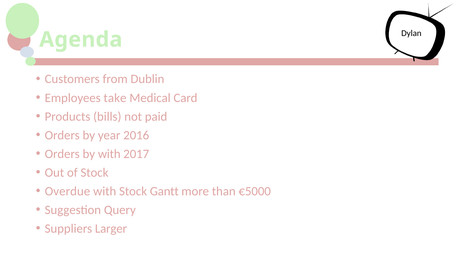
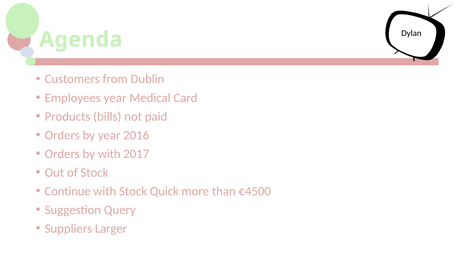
Employees take: take -> year
Overdue: Overdue -> Continue
Gantt: Gantt -> Quick
€5000: €5000 -> €4500
